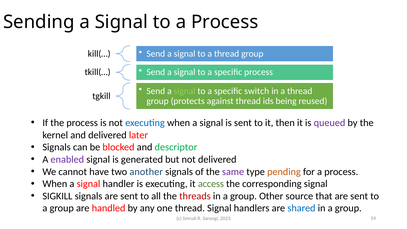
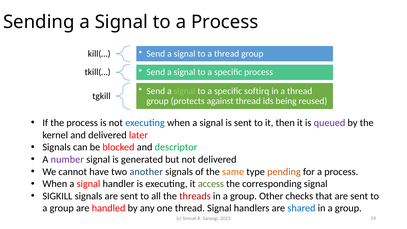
switch: switch -> softirq
enabled: enabled -> number
same colour: purple -> orange
source: source -> checks
